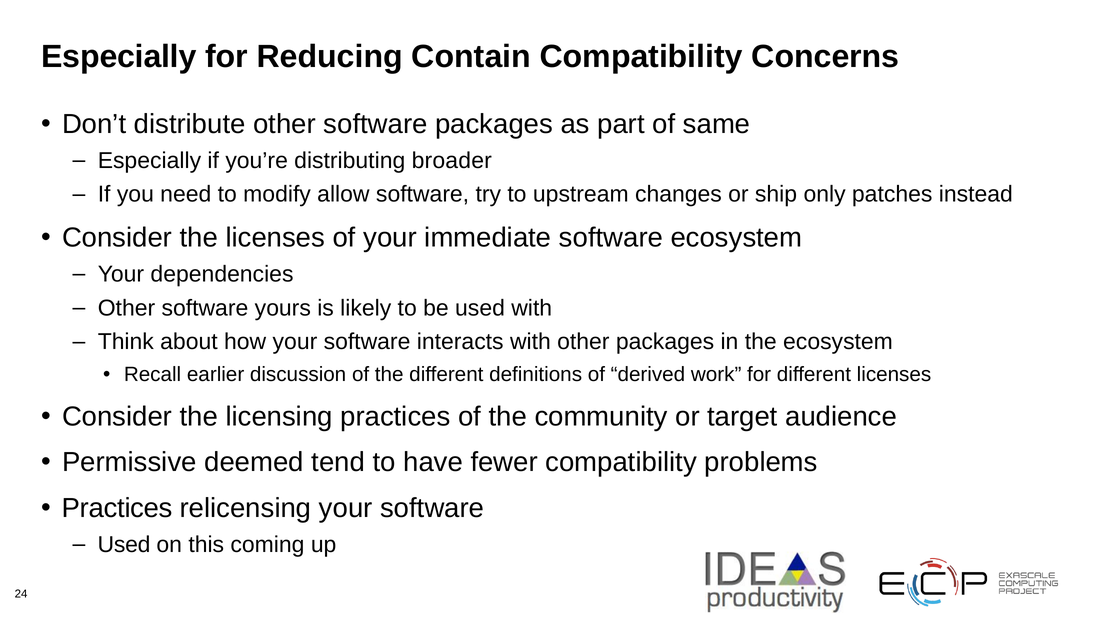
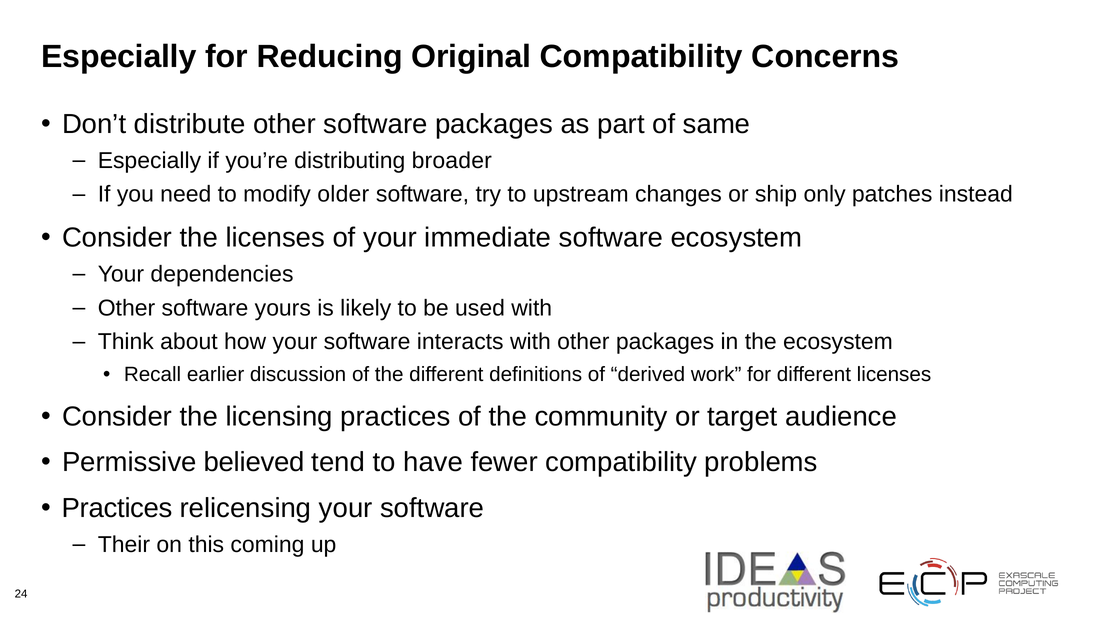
Contain: Contain -> Original
allow: allow -> older
deemed: deemed -> believed
Used at (124, 545): Used -> Their
